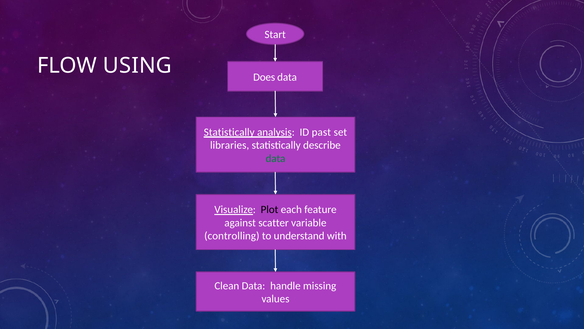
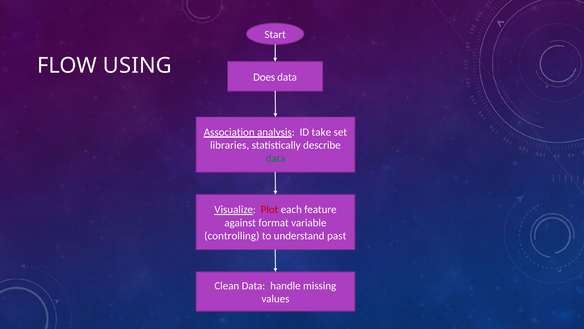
Statistically at (229, 132): Statistically -> Association
past: past -> take
Plot colour: black -> red
scatter: scatter -> format
with: with -> past
